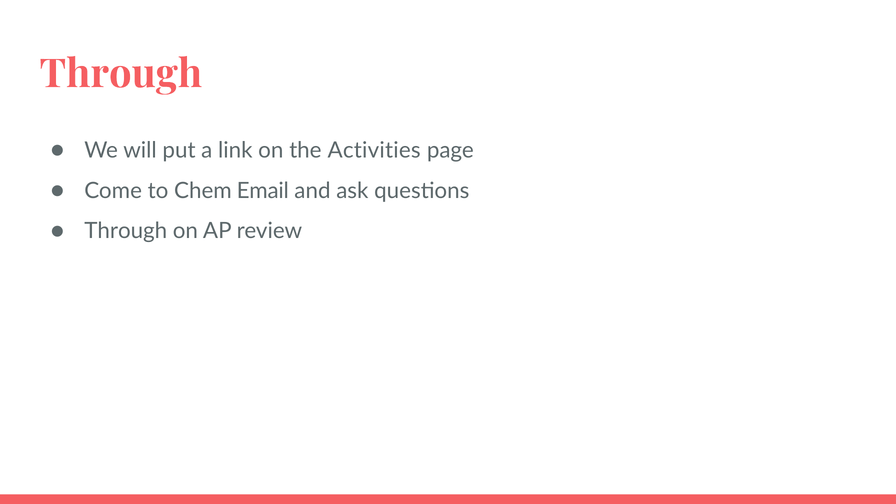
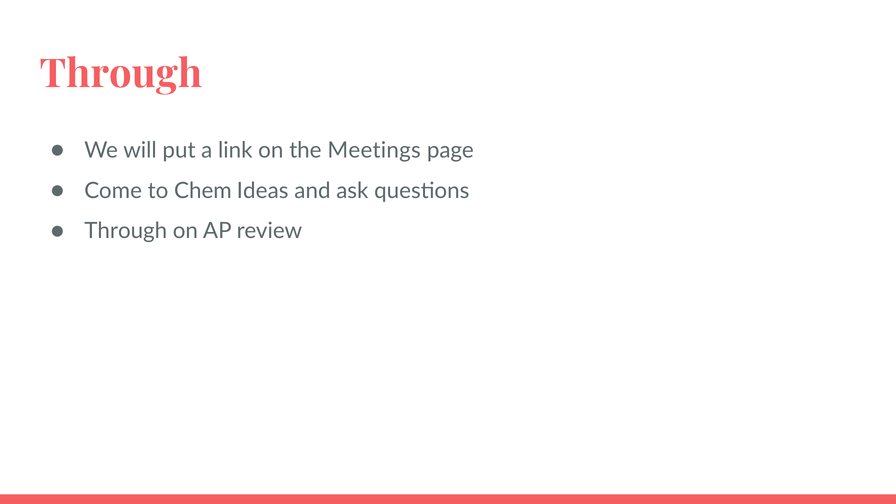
Activities: Activities -> Meetings
Email: Email -> Ideas
